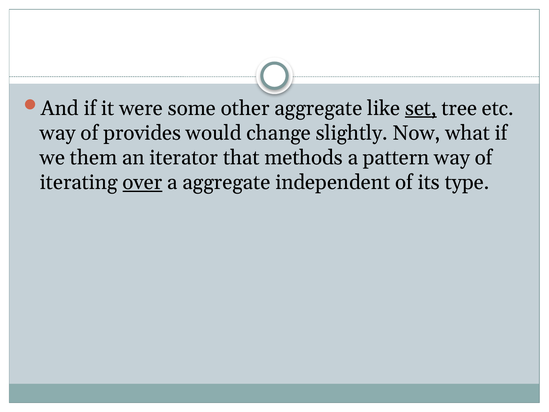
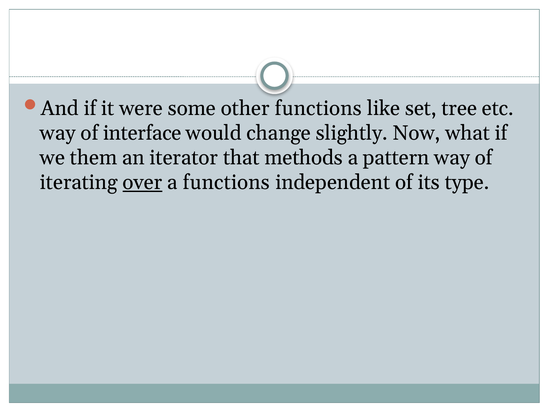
other aggregate: aggregate -> functions
set underline: present -> none
provides: provides -> interface
a aggregate: aggregate -> functions
